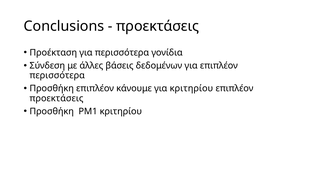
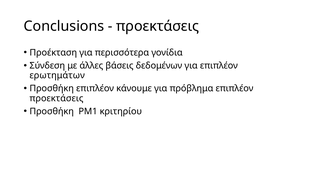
περισσότερα at (57, 75): περισσότερα -> ερωτημάτων
για κριτηρίου: κριτηρίου -> πρόβλημα
